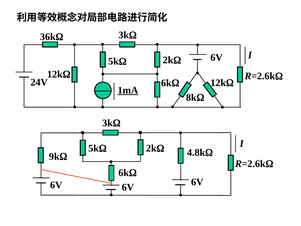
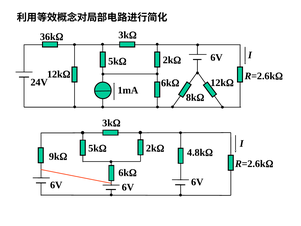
1mA underline: present -> none
